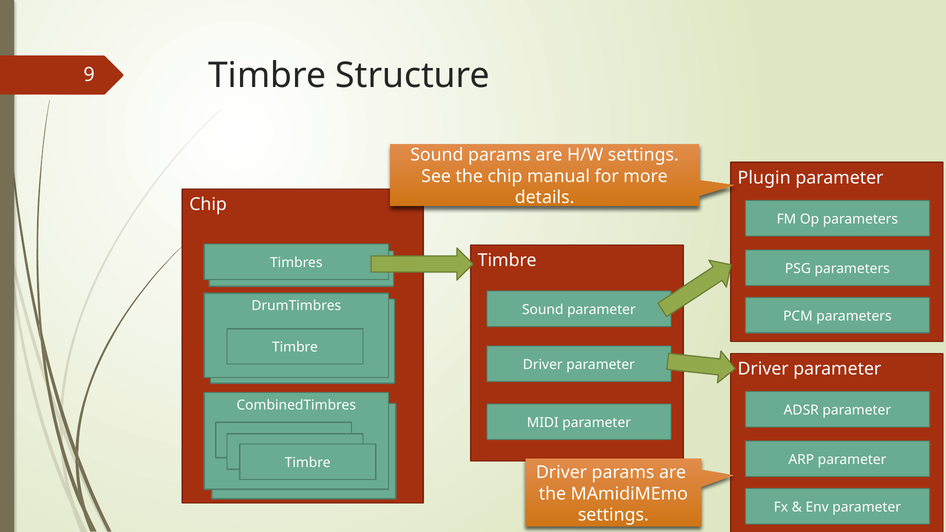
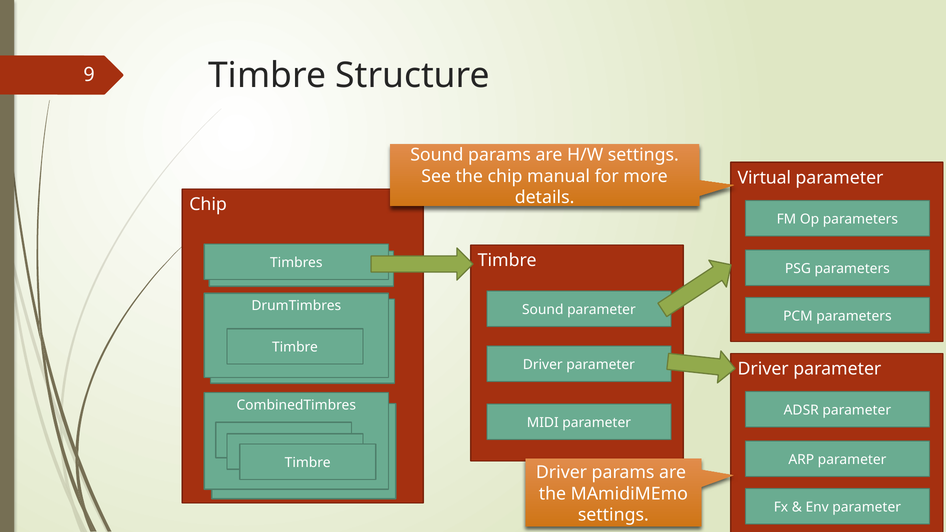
Plugin: Plugin -> Virtual
